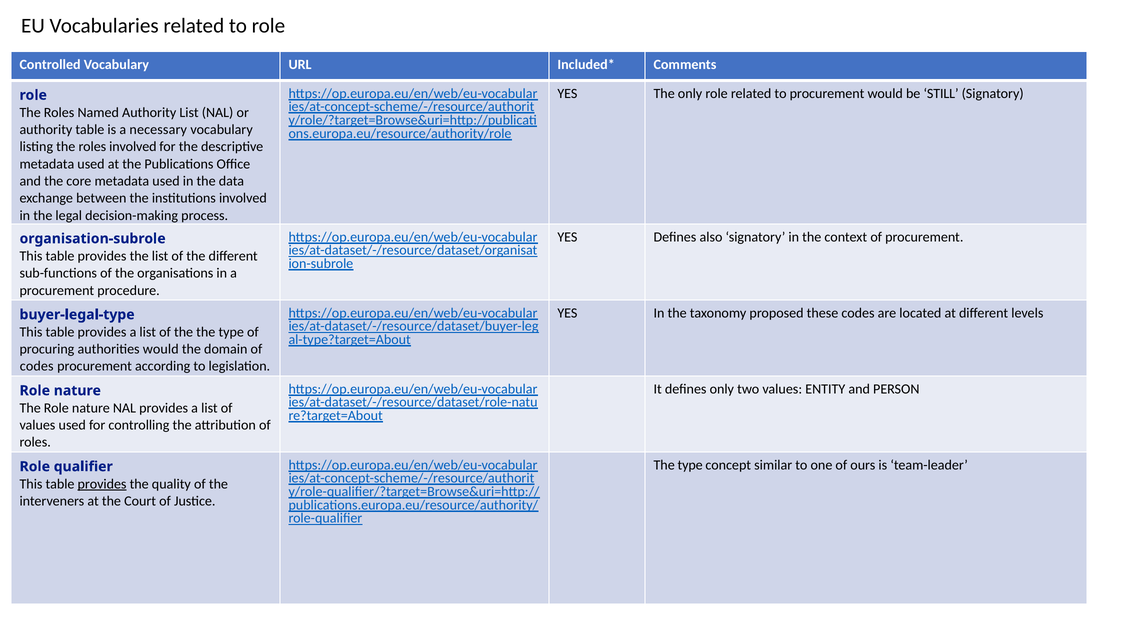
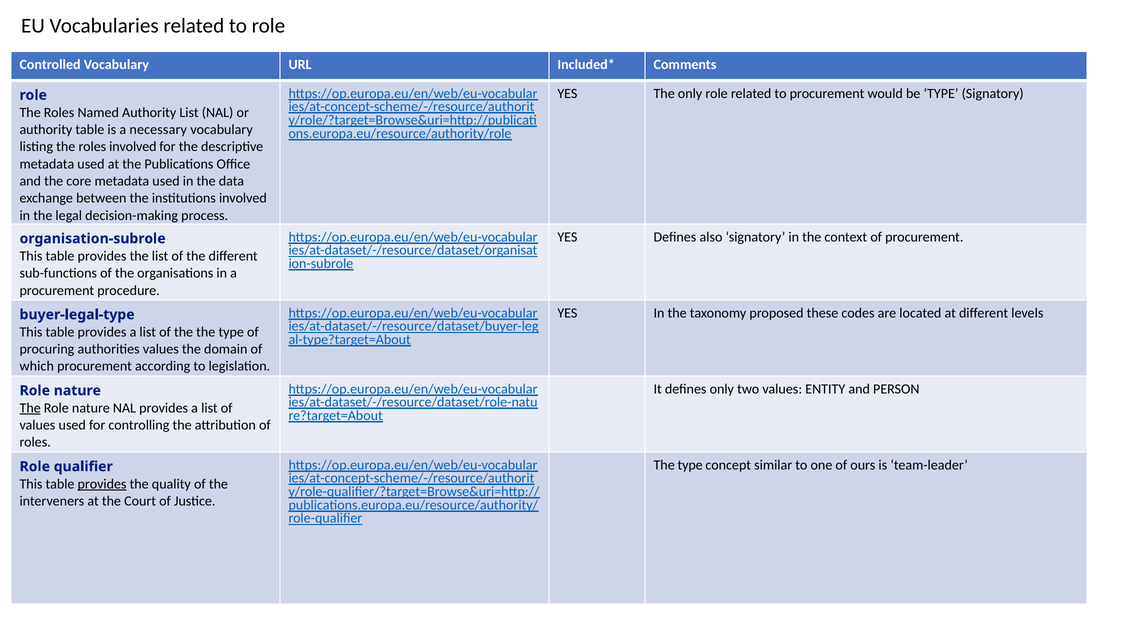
be STILL: STILL -> TYPE
authorities would: would -> values
codes at (37, 367): codes -> which
The at (30, 408) underline: none -> present
